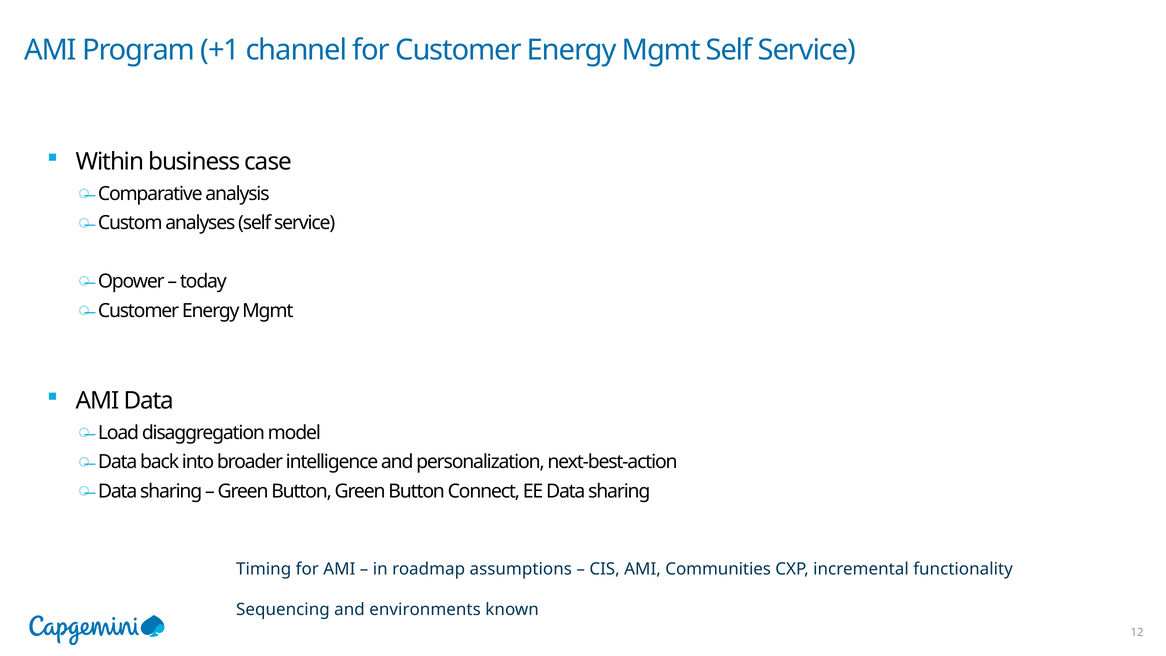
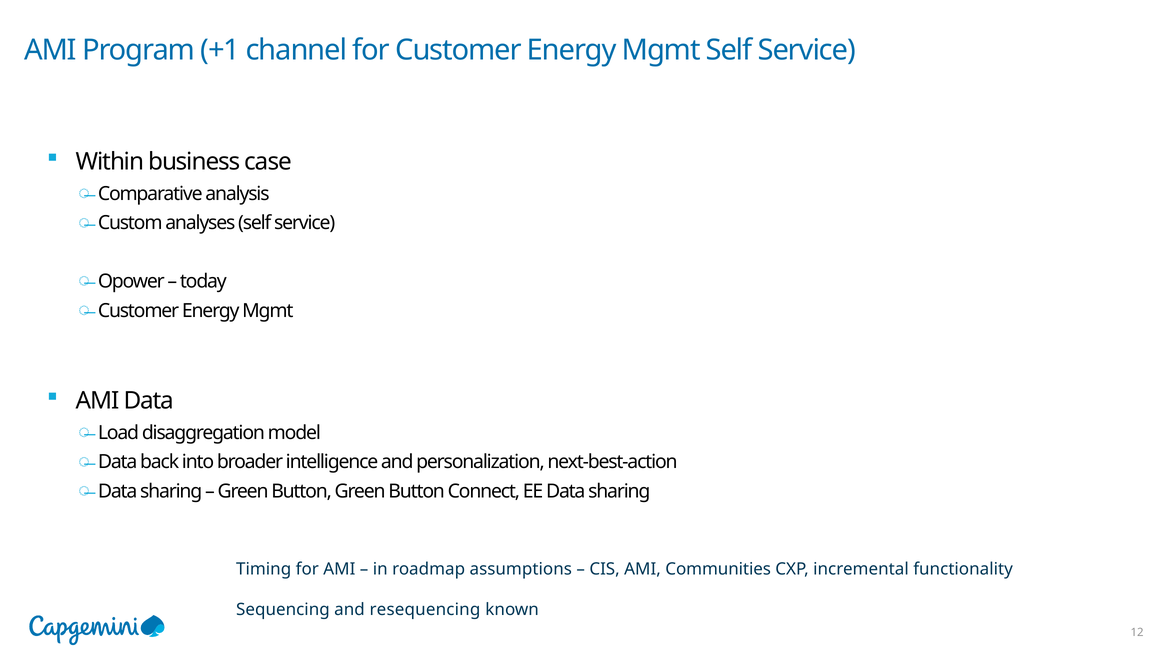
environments: environments -> resequencing
